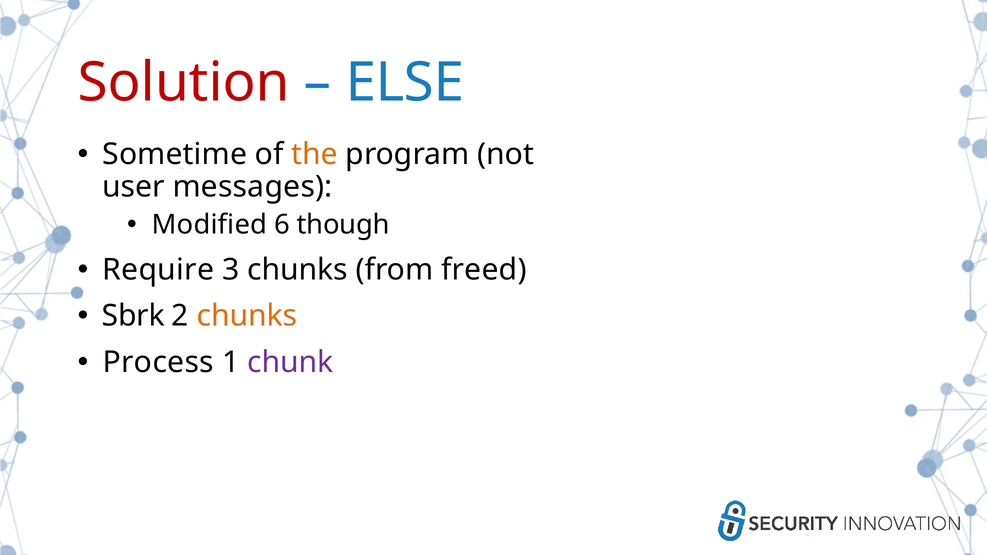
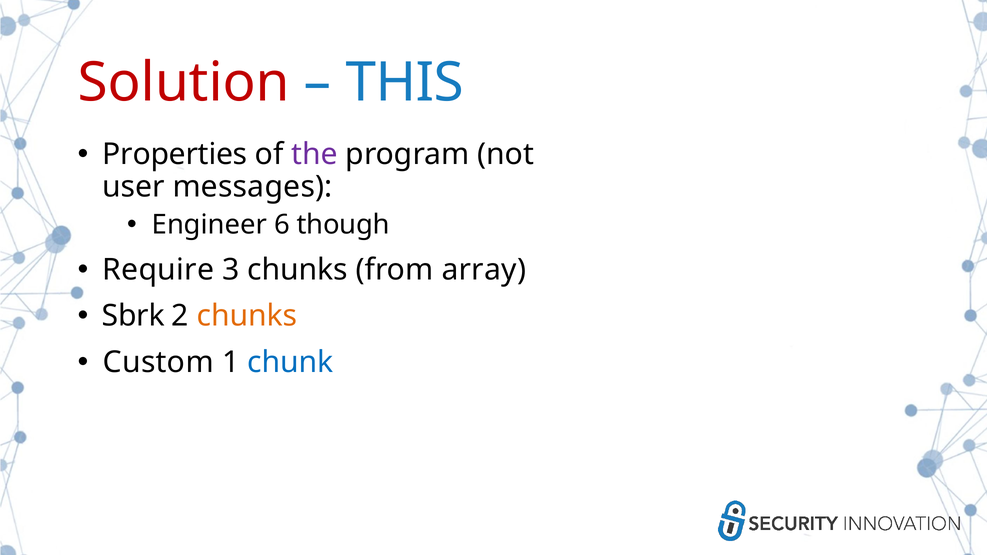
ELSE: ELSE -> THIS
Sometime: Sometime -> Properties
the colour: orange -> purple
Modified: Modified -> Engineer
freed: freed -> array
Process: Process -> Custom
chunk colour: purple -> blue
